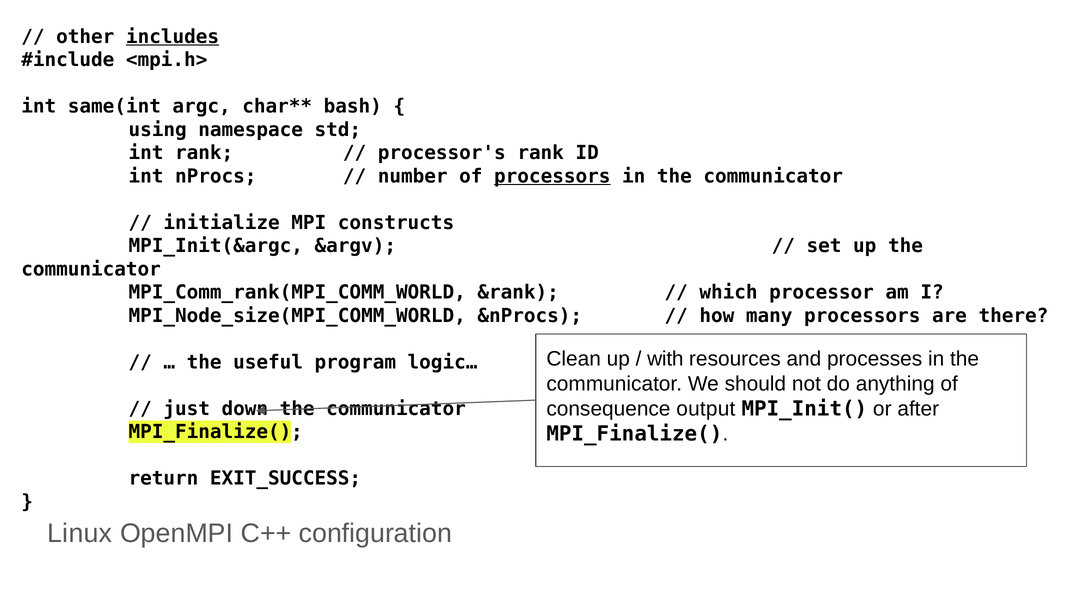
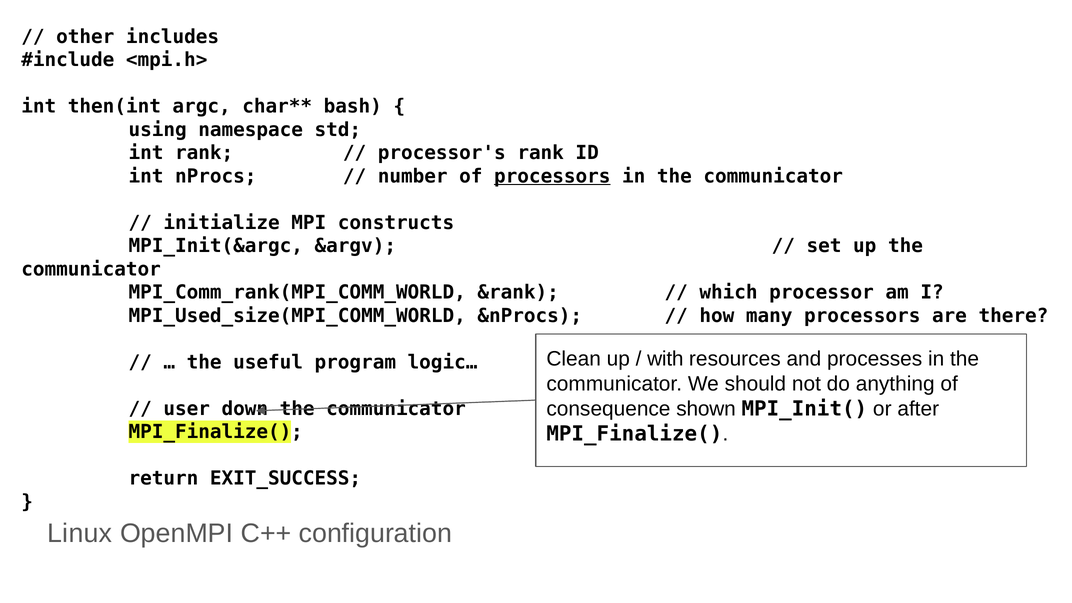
includes underline: present -> none
same(int: same(int -> then(int
MPI_Node_size(MPI_COMM_WORLD: MPI_Node_size(MPI_COMM_WORLD -> MPI_Used_size(MPI_COMM_WORLD
output: output -> shown
just: just -> user
